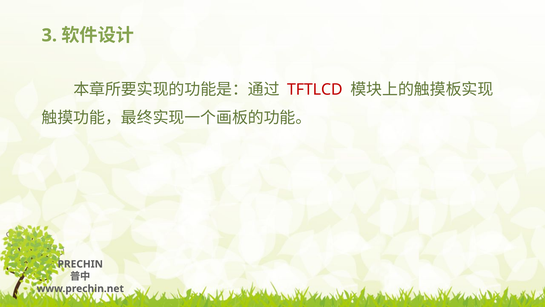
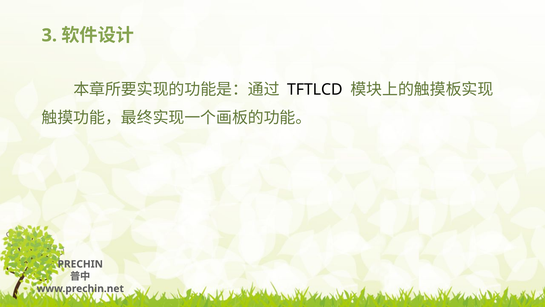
TFTLCD colour: red -> black
